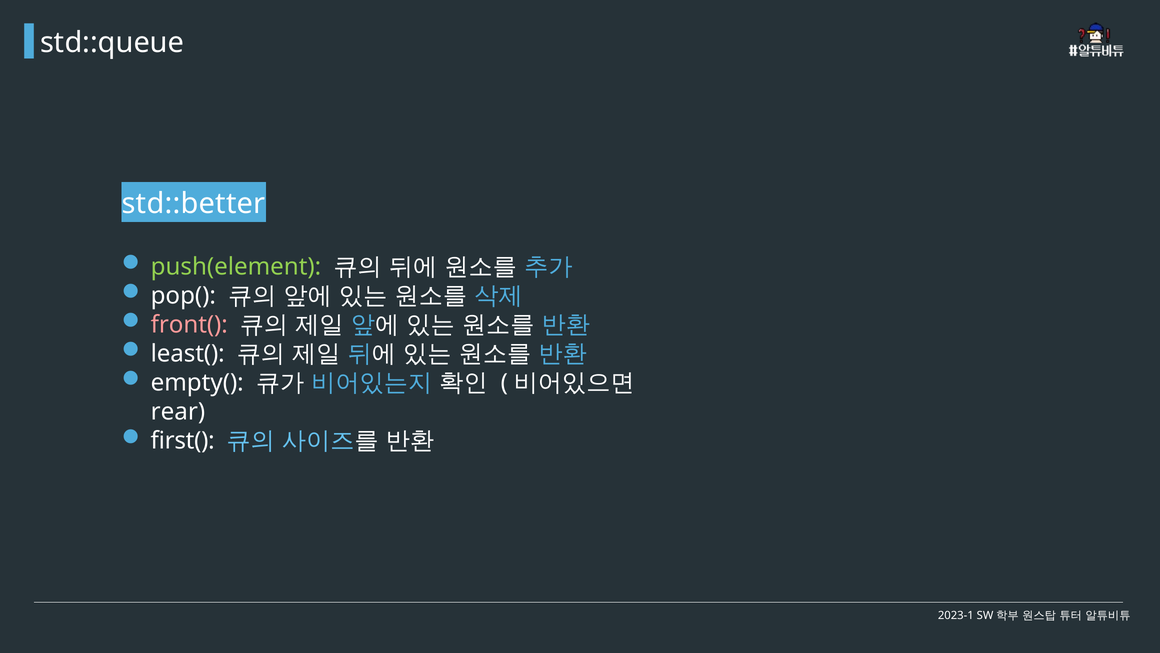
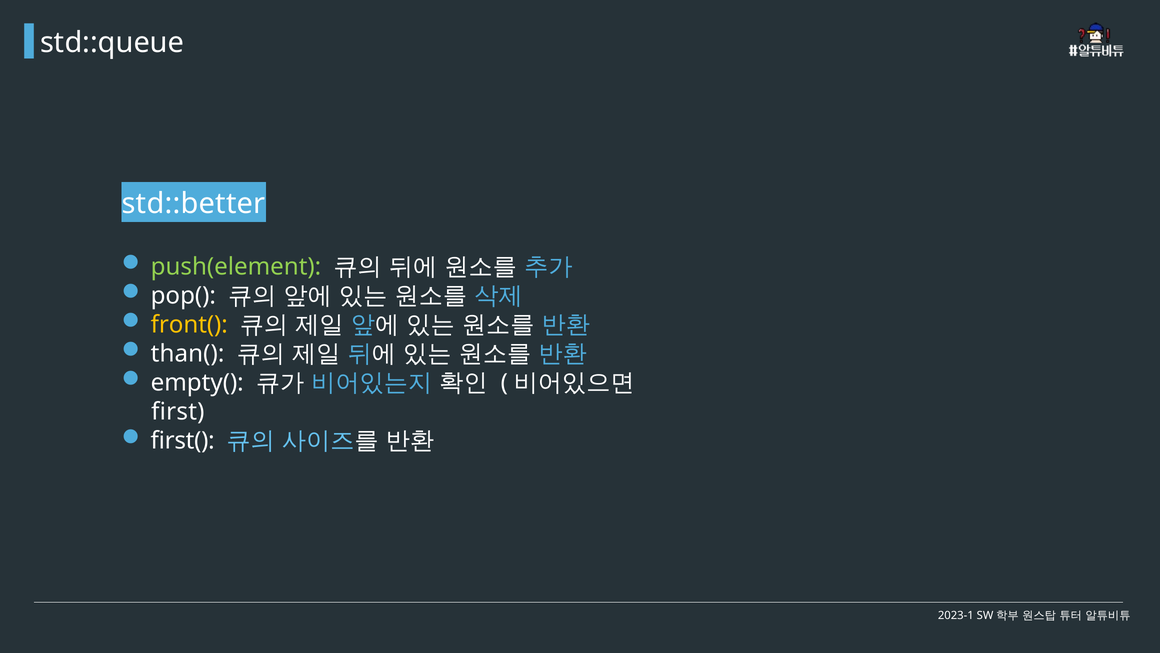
front( colour: pink -> yellow
least(: least( -> than(
rear: rear -> first
